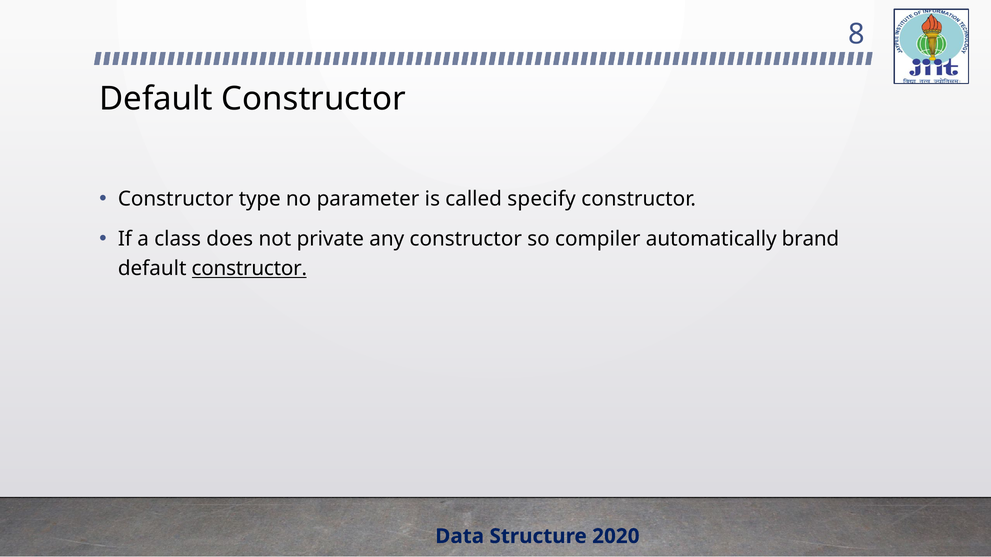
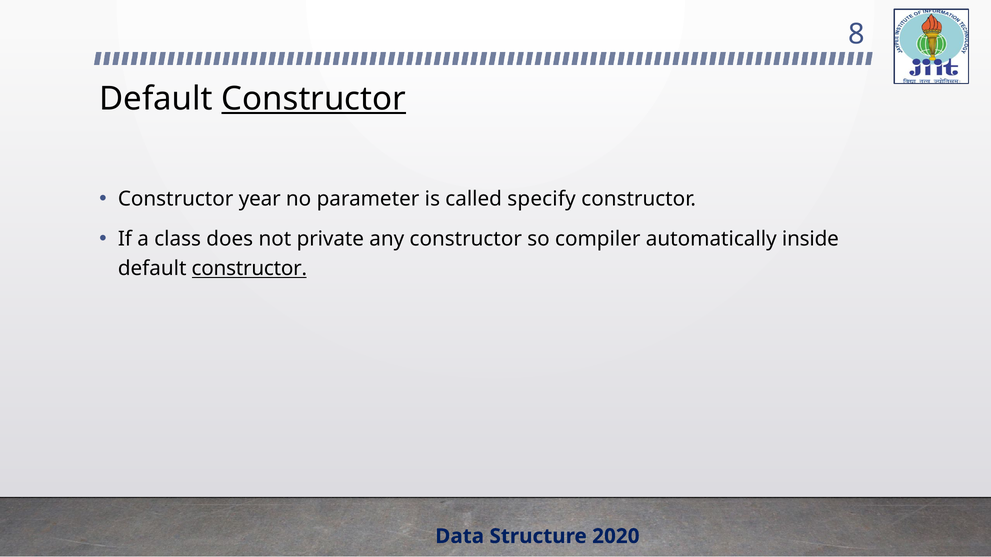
Constructor at (314, 99) underline: none -> present
type: type -> year
brand: brand -> inside
